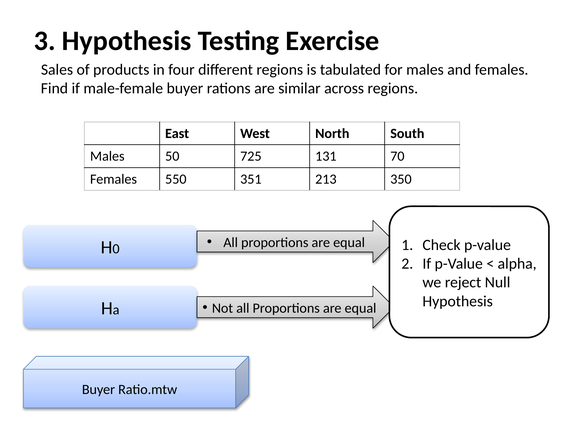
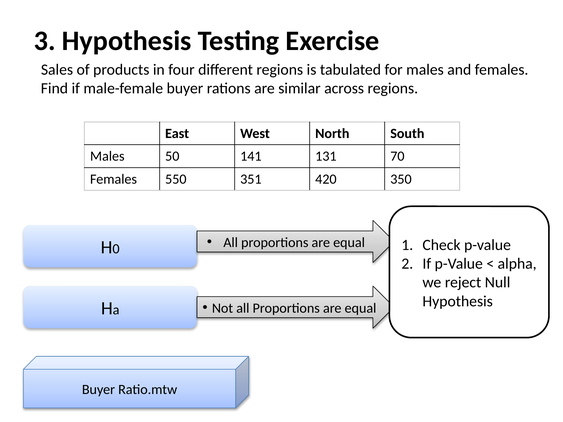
725: 725 -> 141
213: 213 -> 420
